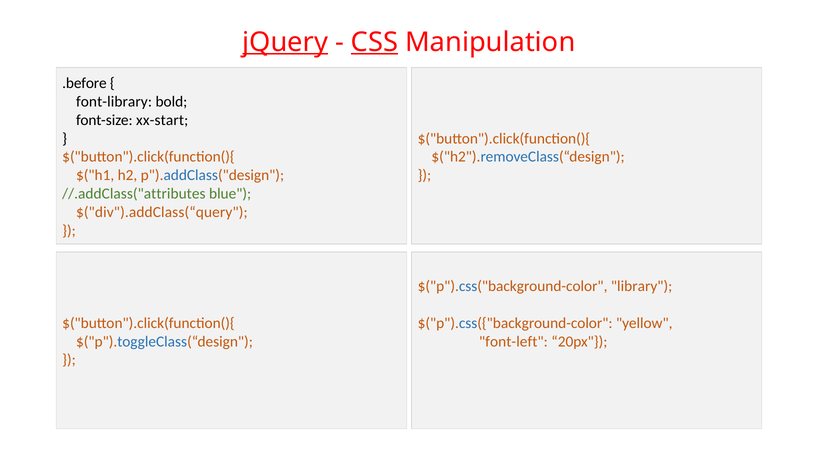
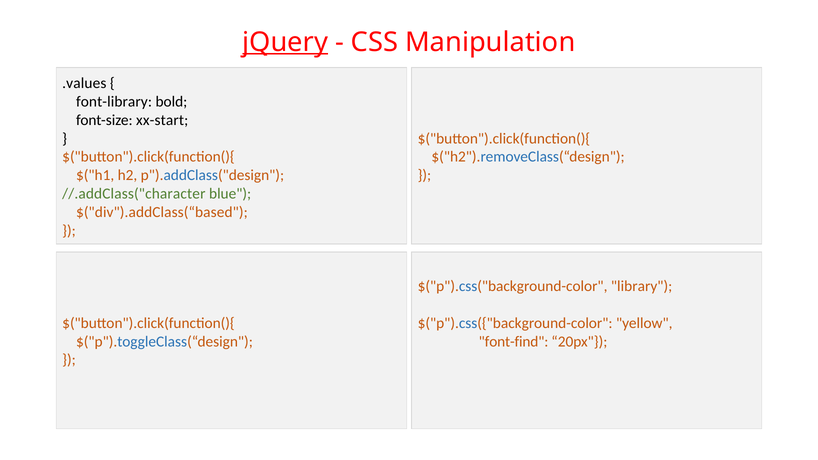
CSS underline: present -> none
.before: .before -> .values
//.addClass("attributes: //.addClass("attributes -> //.addClass("character
$("div").addClass(“query: $("div").addClass(“query -> $("div").addClass(“based
font-left: font-left -> font-find
